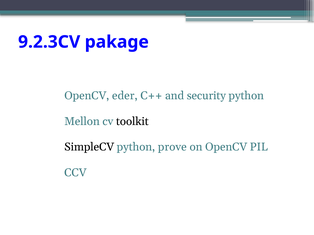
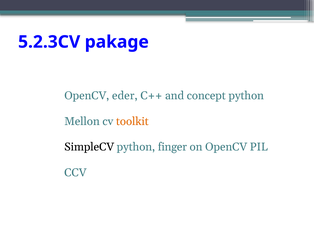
9.2.3CV: 9.2.3CV -> 5.2.3CV
security: security -> concept
toolkit colour: black -> orange
prove: prove -> finger
